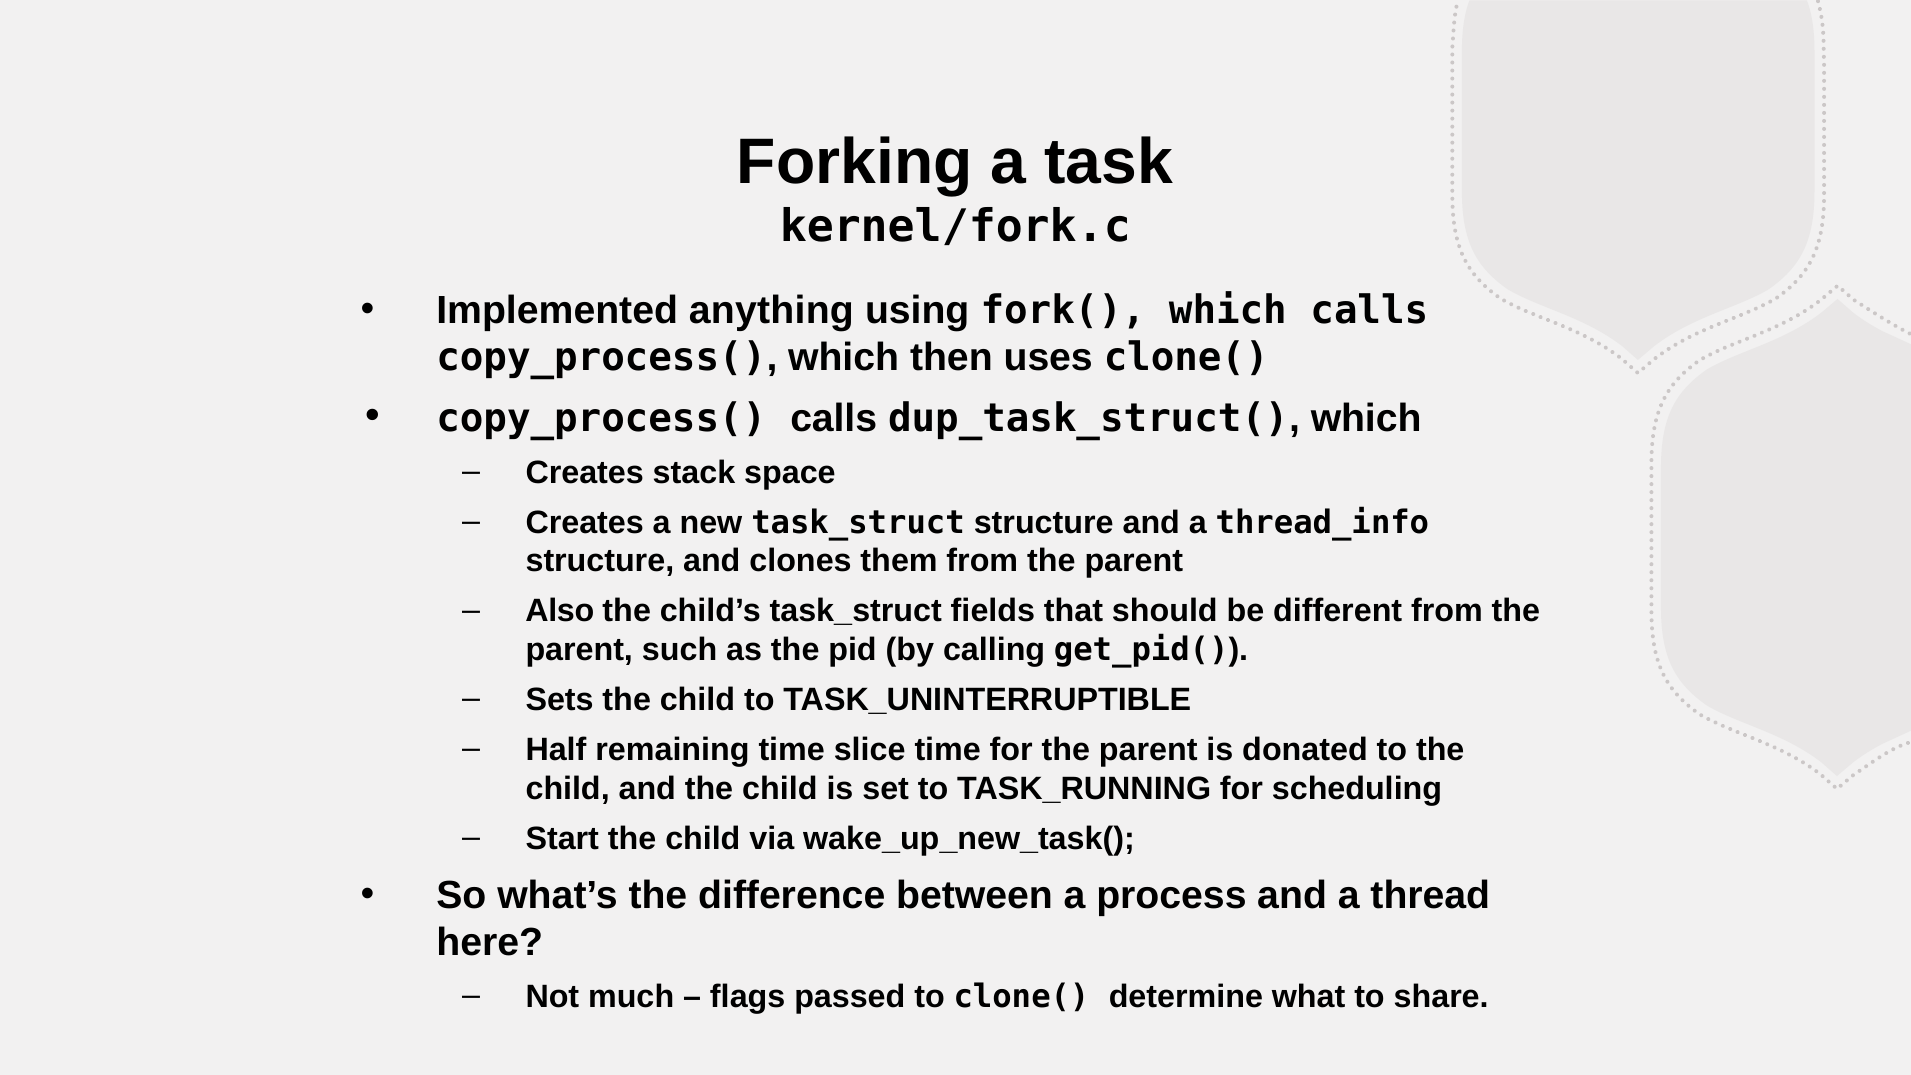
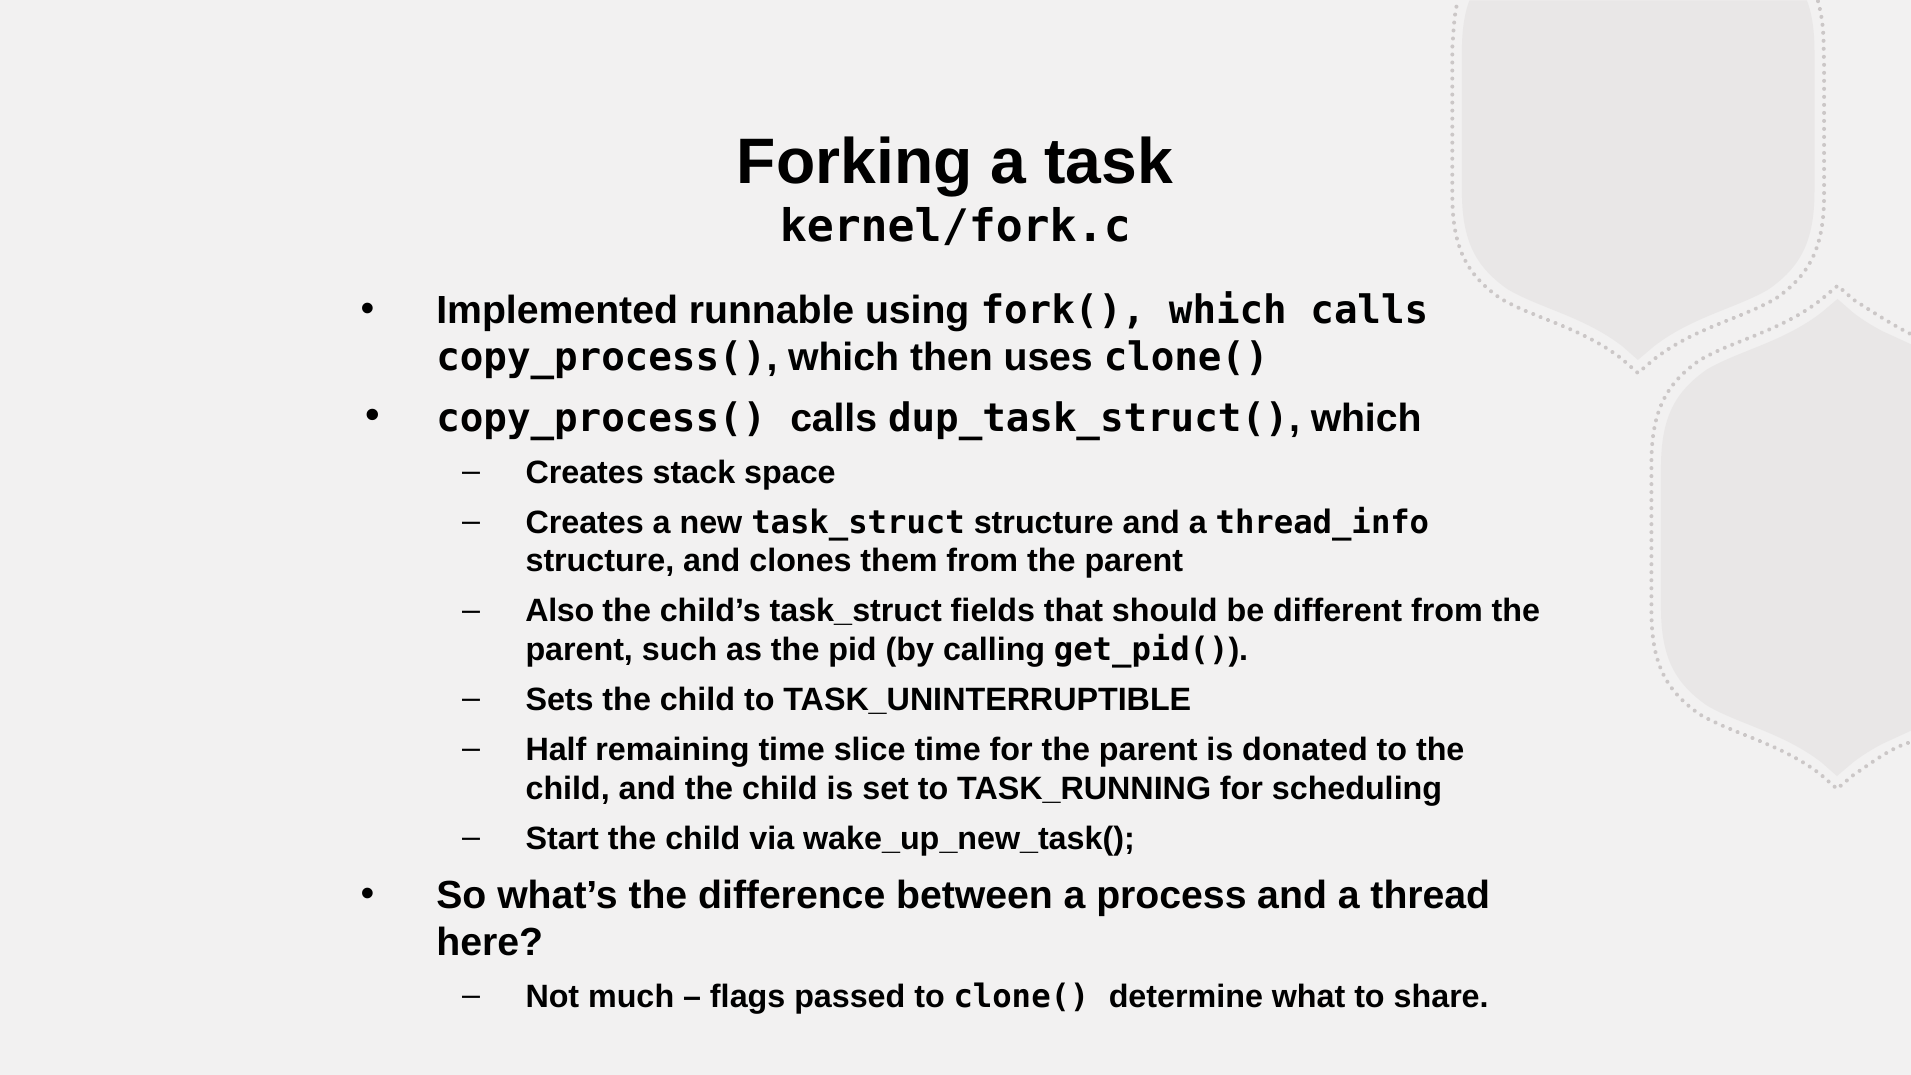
anything: anything -> runnable
